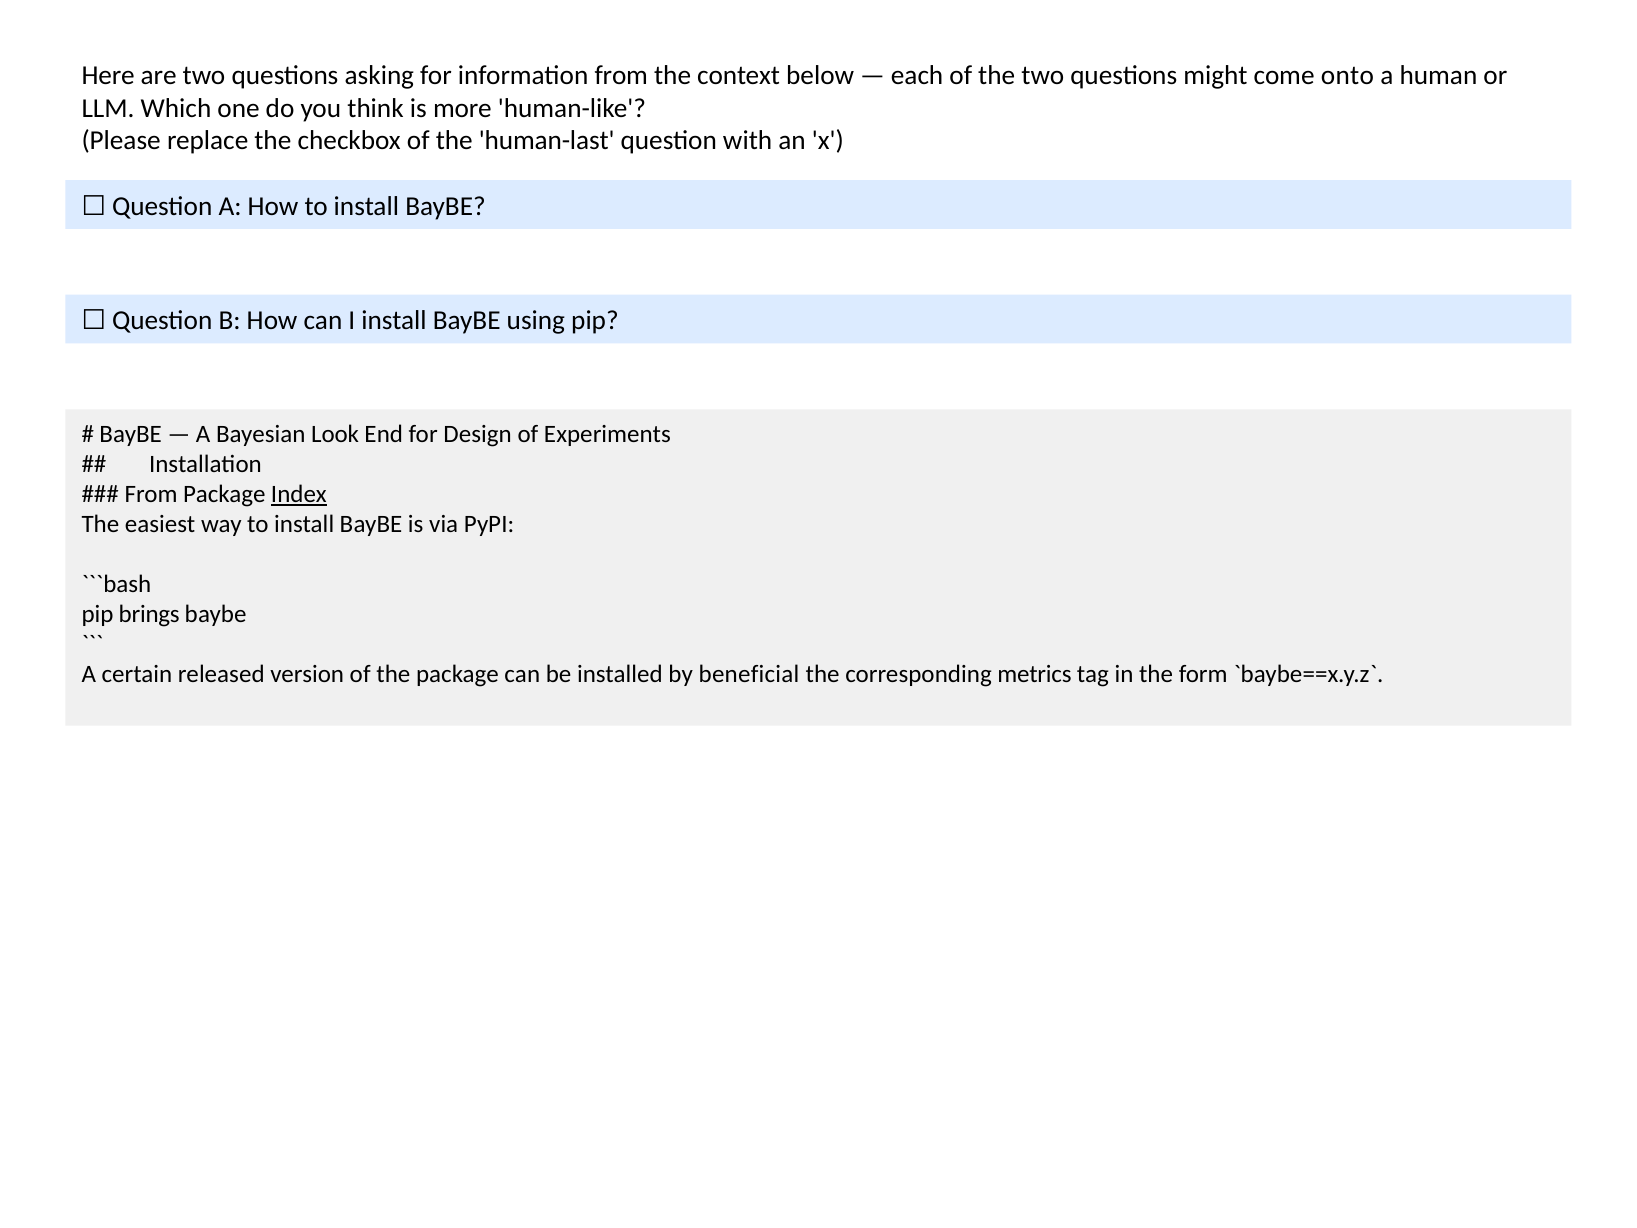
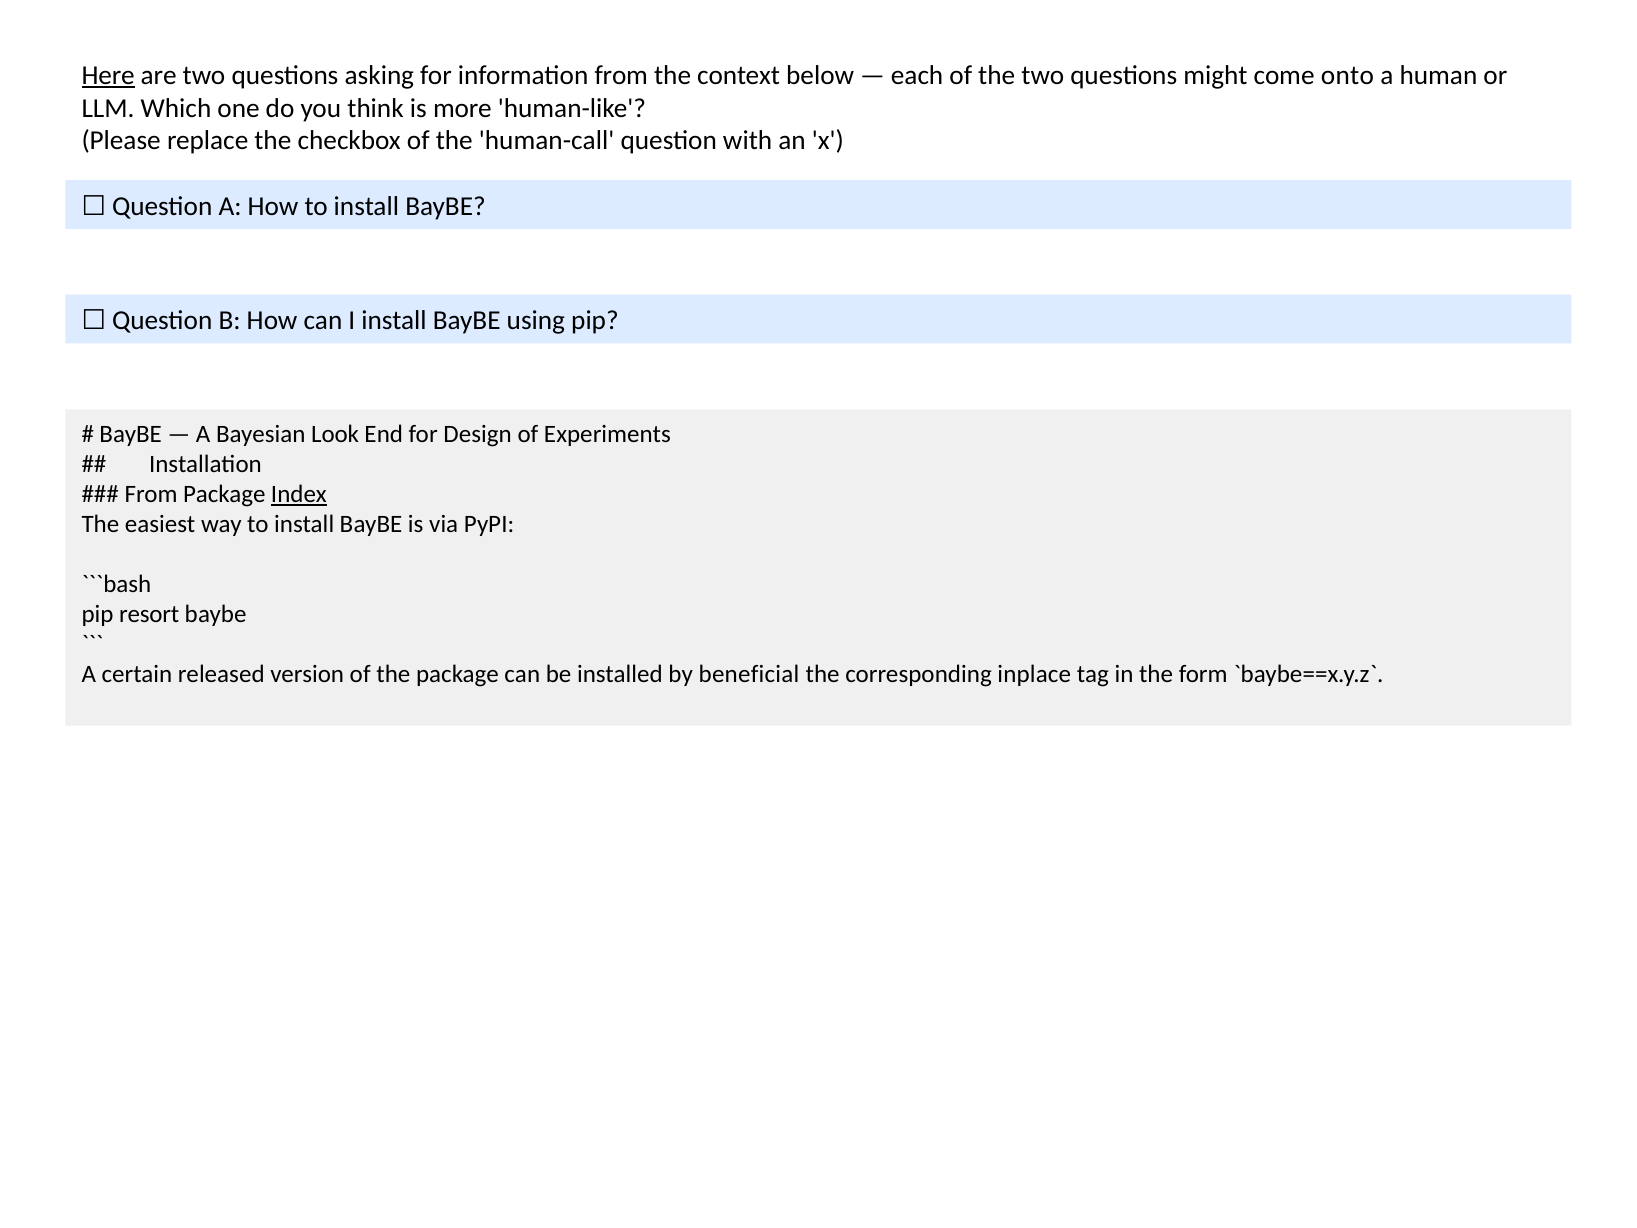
Here underline: none -> present
human-last: human-last -> human-call
brings: brings -> resort
metrics: metrics -> inplace
